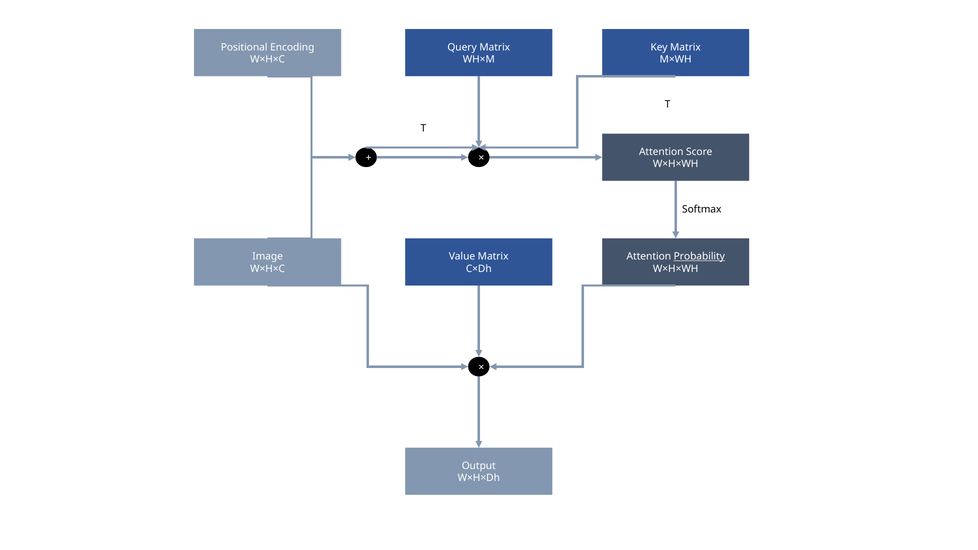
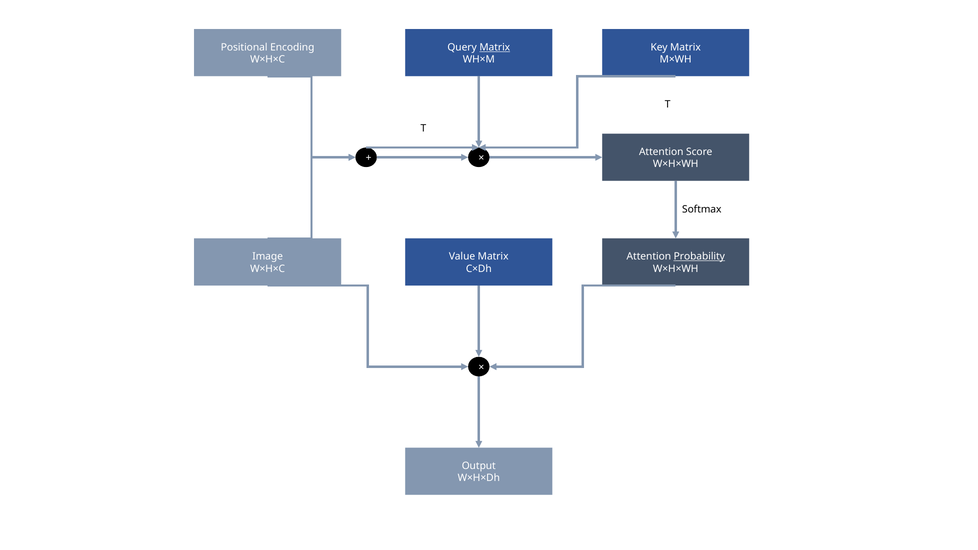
Matrix at (495, 47) underline: none -> present
